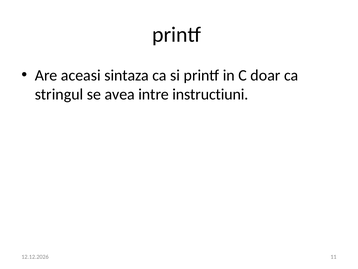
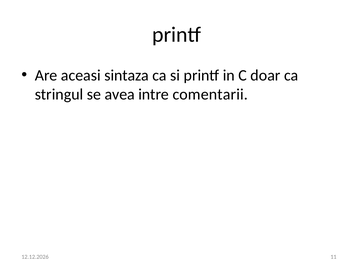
instructiuni: instructiuni -> comentarii
